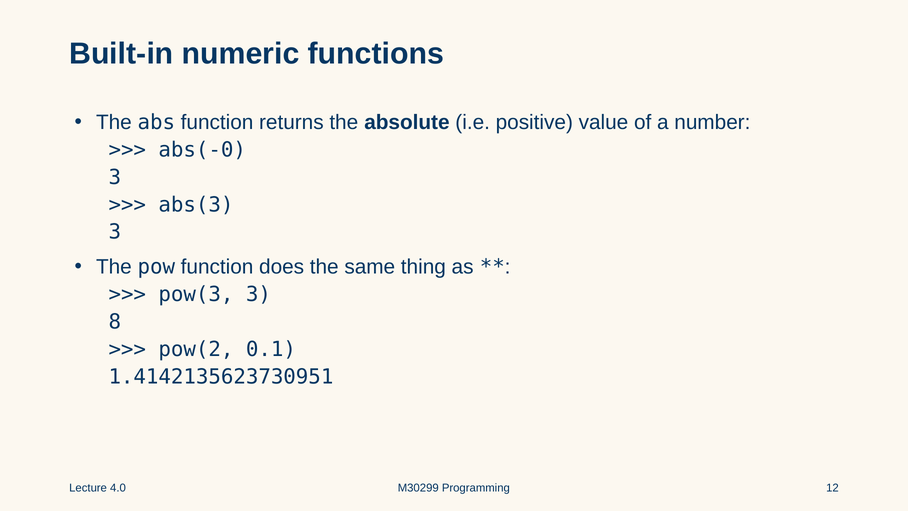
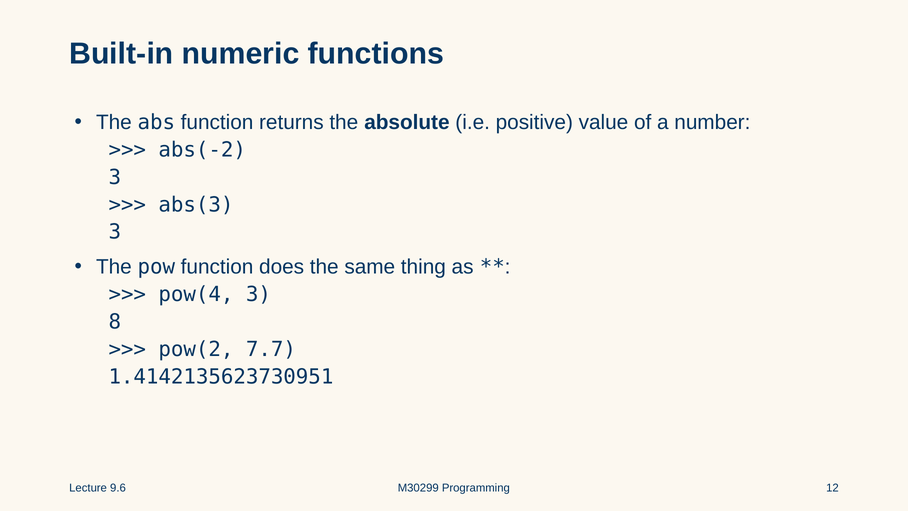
abs(-0: abs(-0 -> abs(-2
pow(3: pow(3 -> pow(4
0.1: 0.1 -> 7.7
4.0: 4.0 -> 9.6
